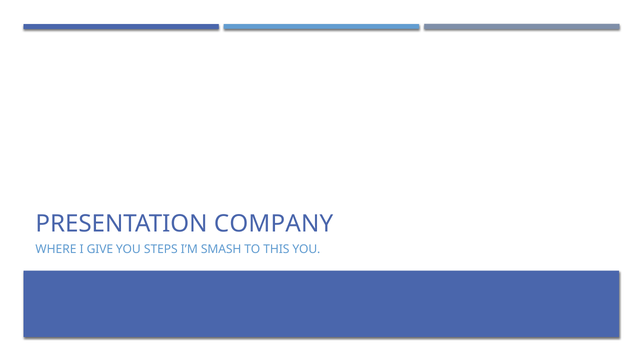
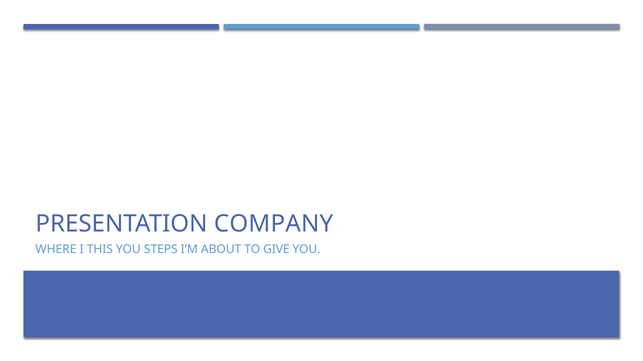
GIVE: GIVE -> THIS
SMASH: SMASH -> ABOUT
THIS: THIS -> GIVE
